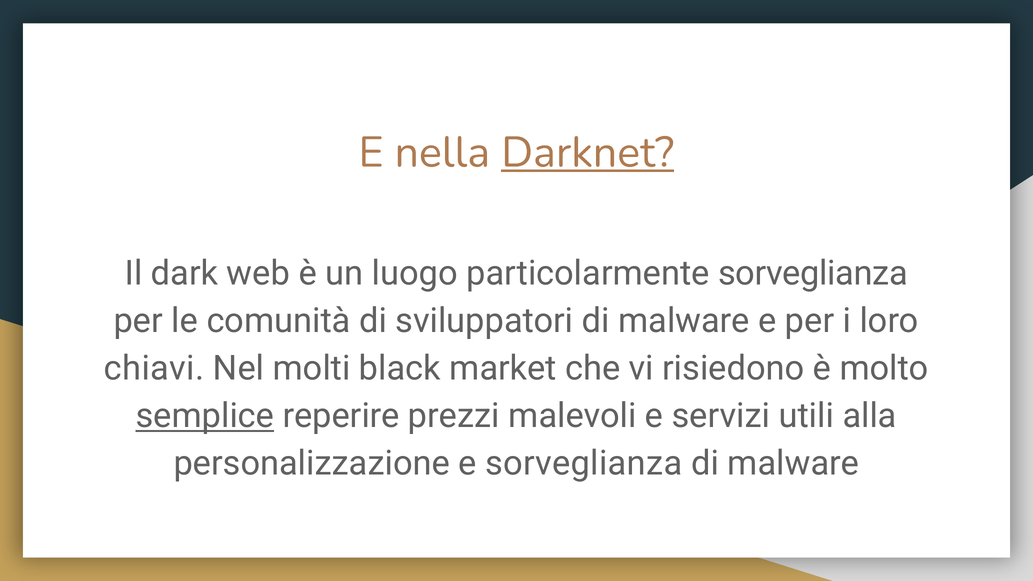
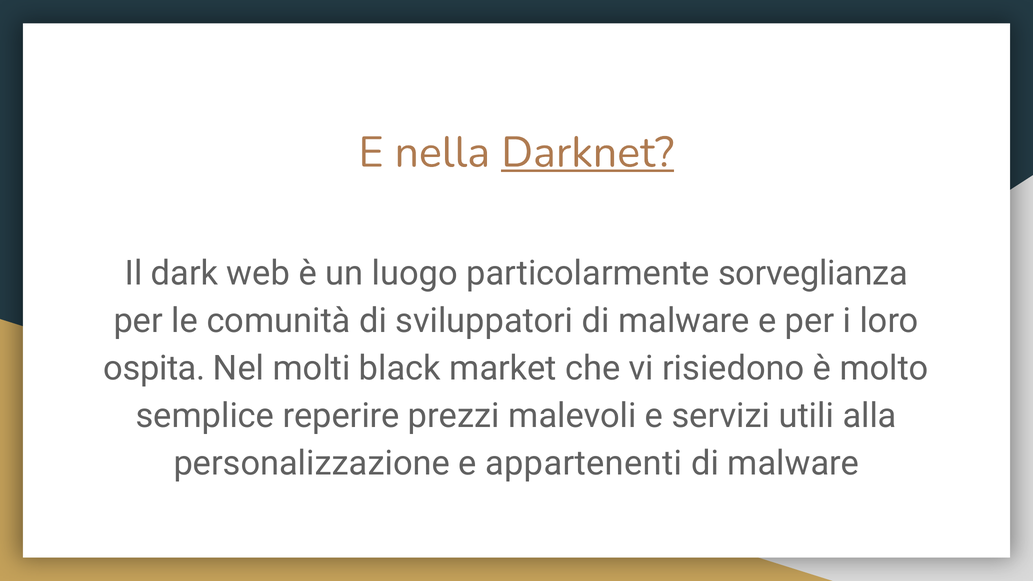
chiavi: chiavi -> ospita
semplice underline: present -> none
e sorveglianza: sorveglianza -> appartenenti
